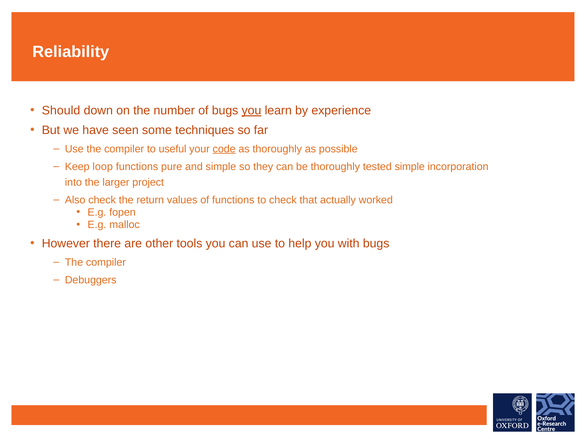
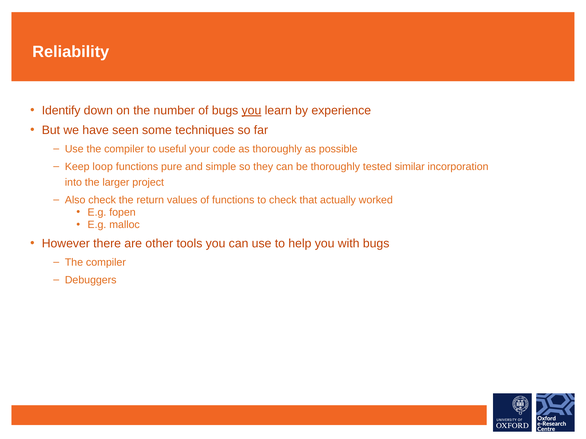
Should: Should -> Identify
code underline: present -> none
tested simple: simple -> similar
